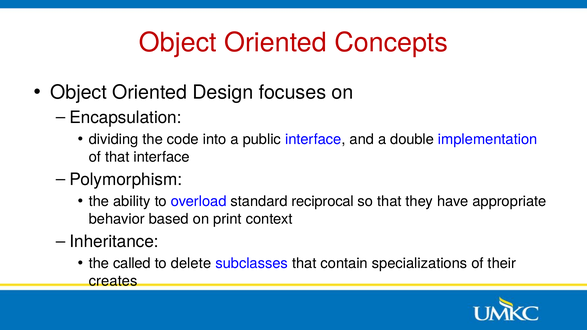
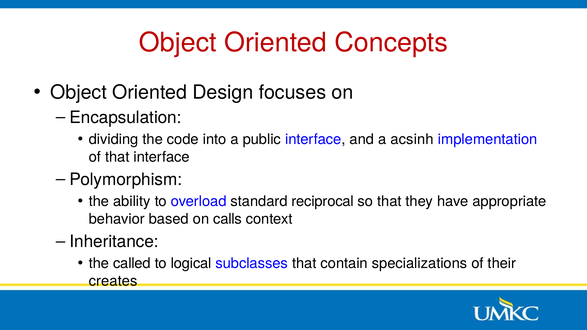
double: double -> acsinh
print: print -> calls
delete: delete -> logical
